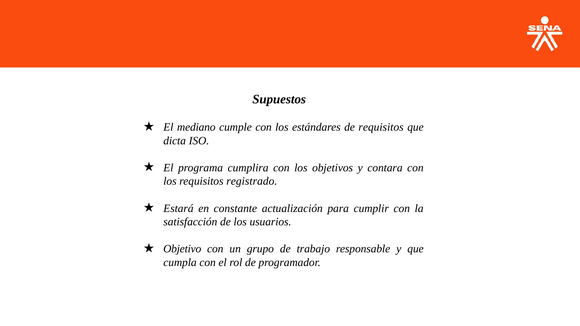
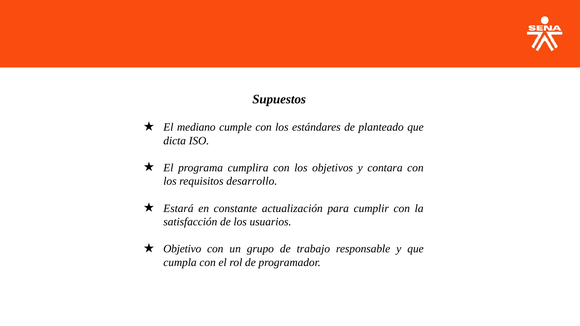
de requisitos: requisitos -> planteado
registrado: registrado -> desarrollo
